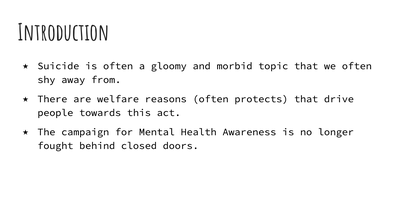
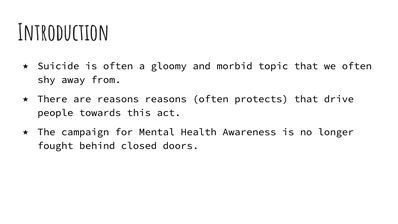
are welfare: welfare -> reasons
